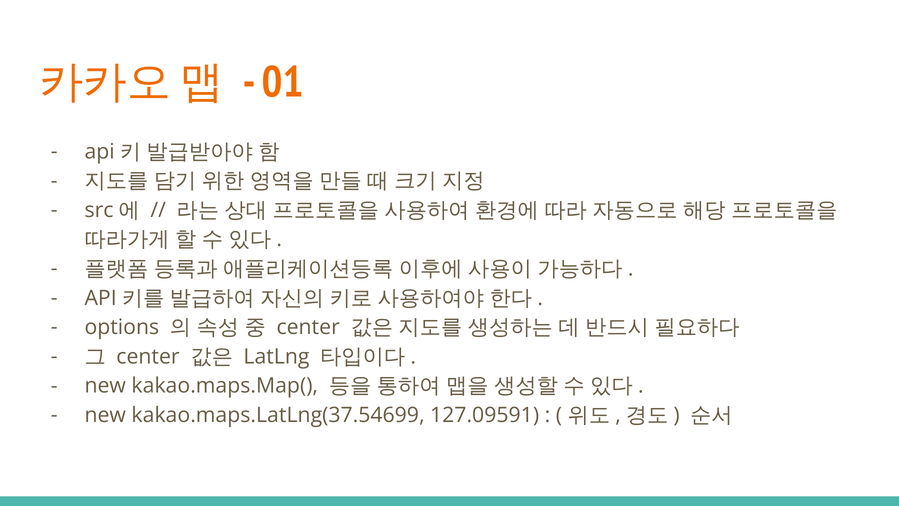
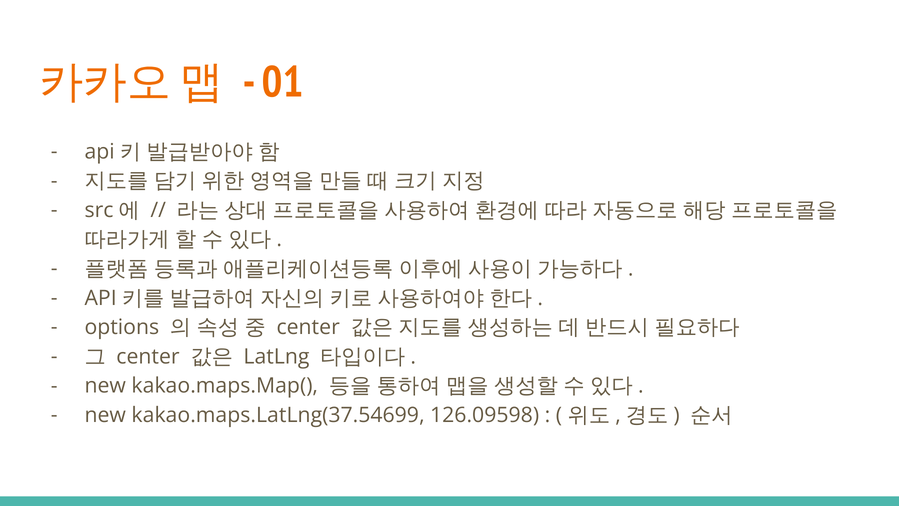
127.09591: 127.09591 -> 126.09598
